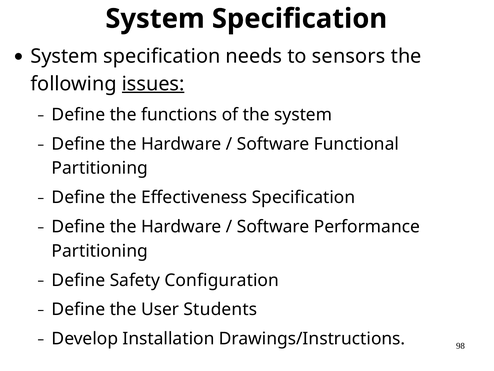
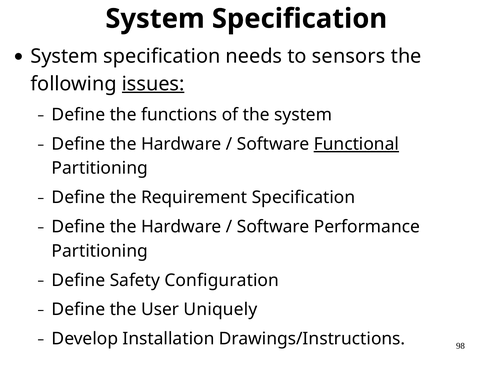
Functional underline: none -> present
Effectiveness: Effectiveness -> Requirement
Students: Students -> Uniquely
